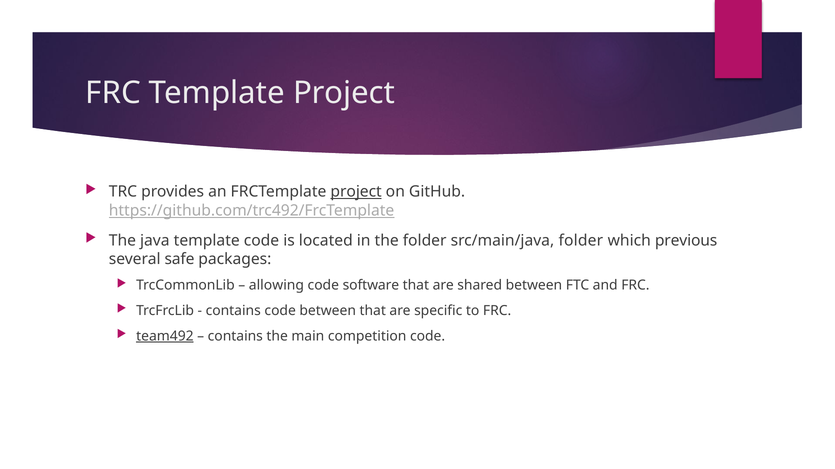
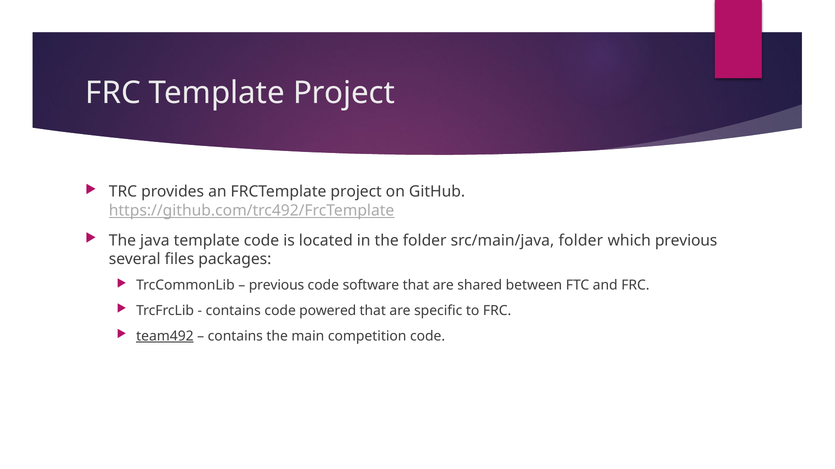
project at (356, 192) underline: present -> none
safe: safe -> files
allowing at (276, 286): allowing -> previous
code between: between -> powered
